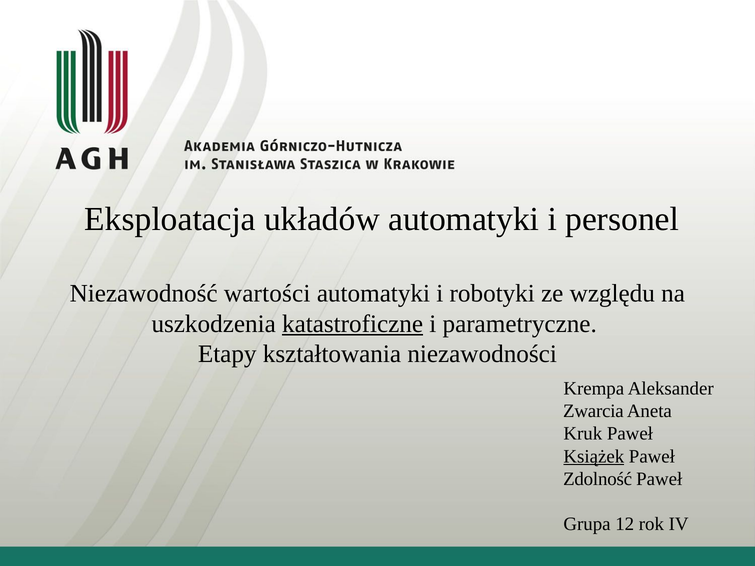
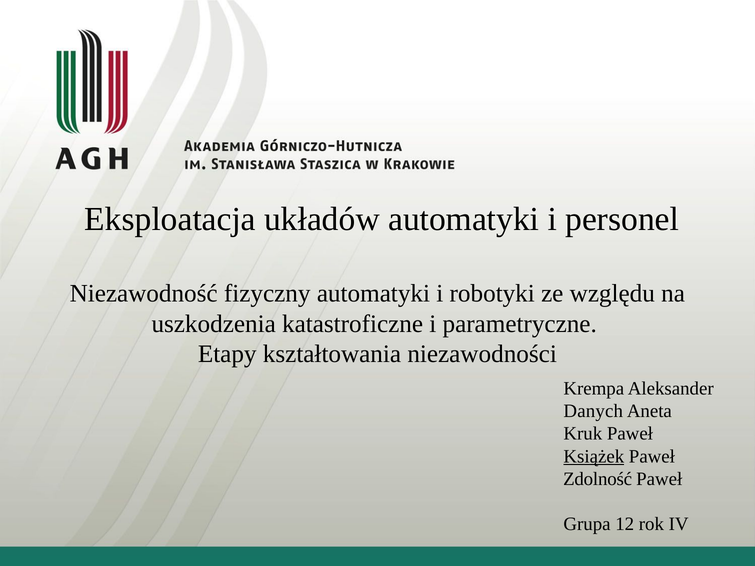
wartości: wartości -> fizyczny
katastroficzne underline: present -> none
Zwarcia: Zwarcia -> Danych
